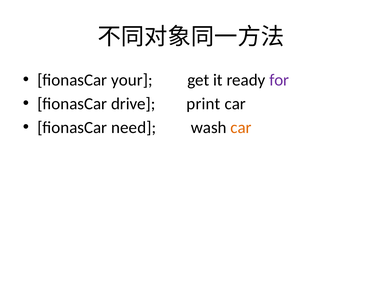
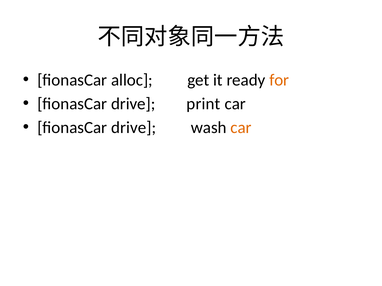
your: your -> alloc
for colour: purple -> orange
need at (134, 128): need -> drive
